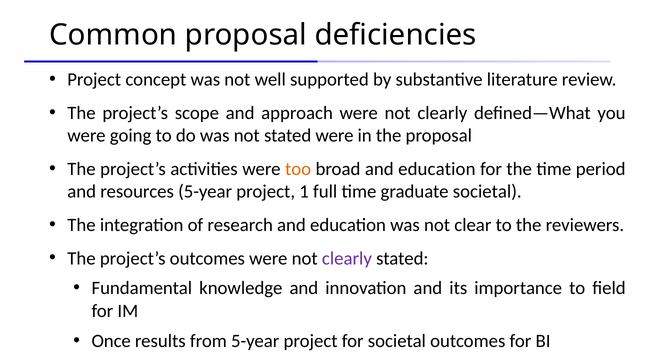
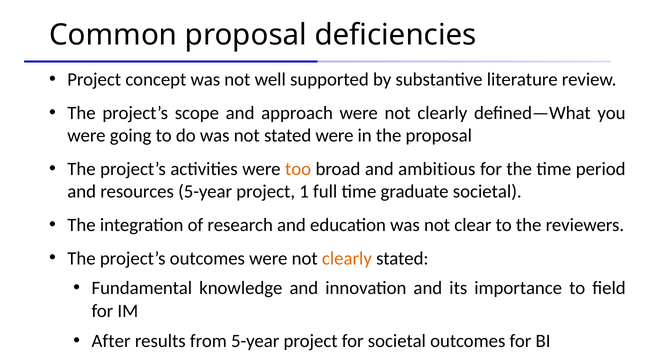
broad and education: education -> ambitious
clearly at (347, 258) colour: purple -> orange
Once: Once -> After
